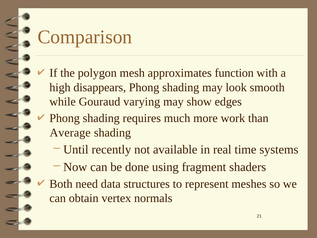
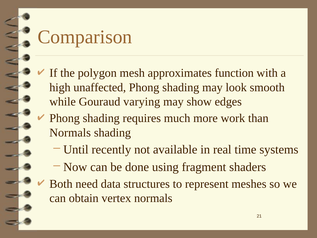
disappears: disappears -> unaffected
Average at (70, 132): Average -> Normals
